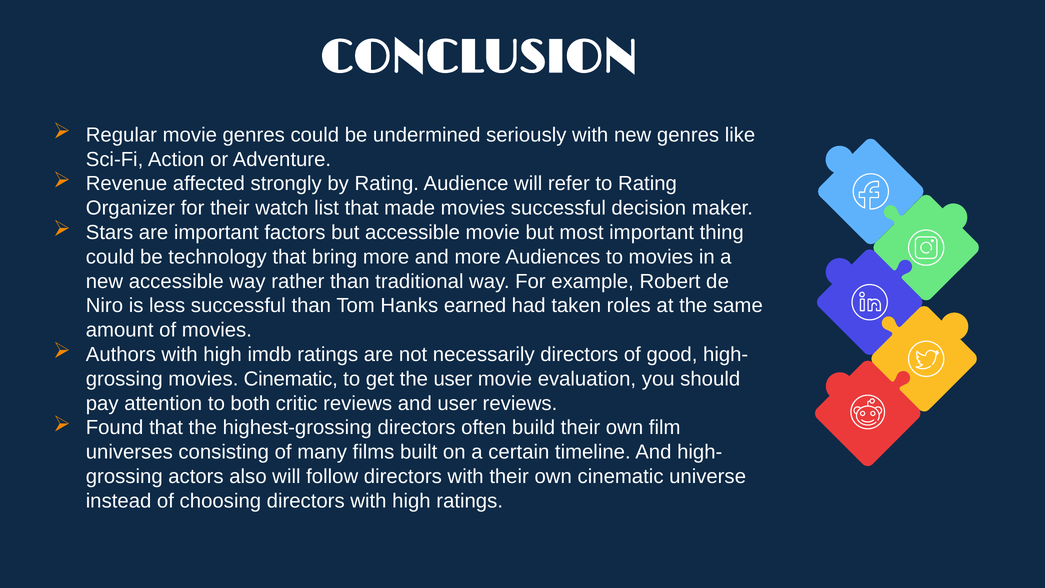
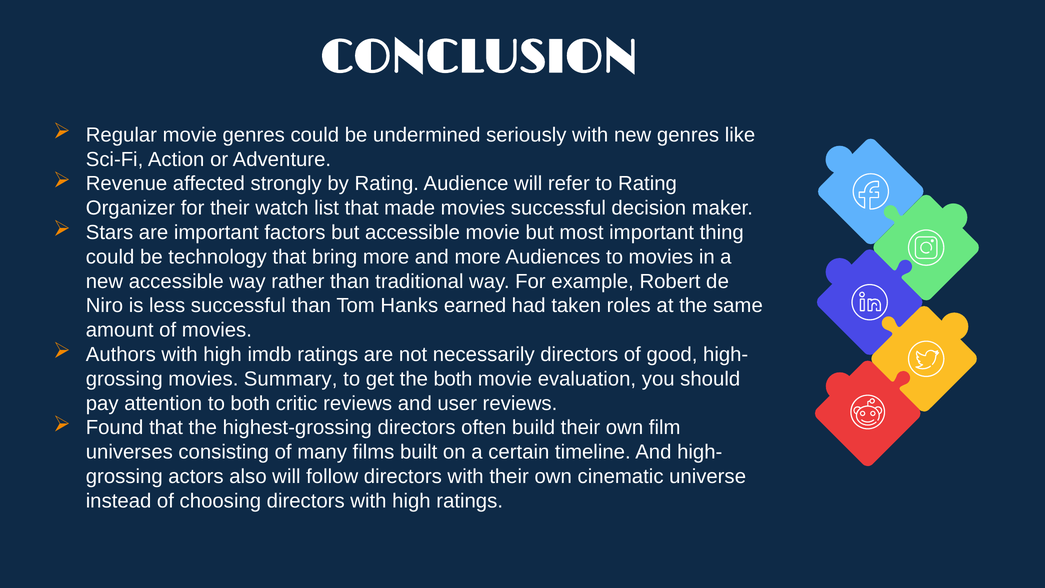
movies Cinematic: Cinematic -> Summary
the user: user -> both
